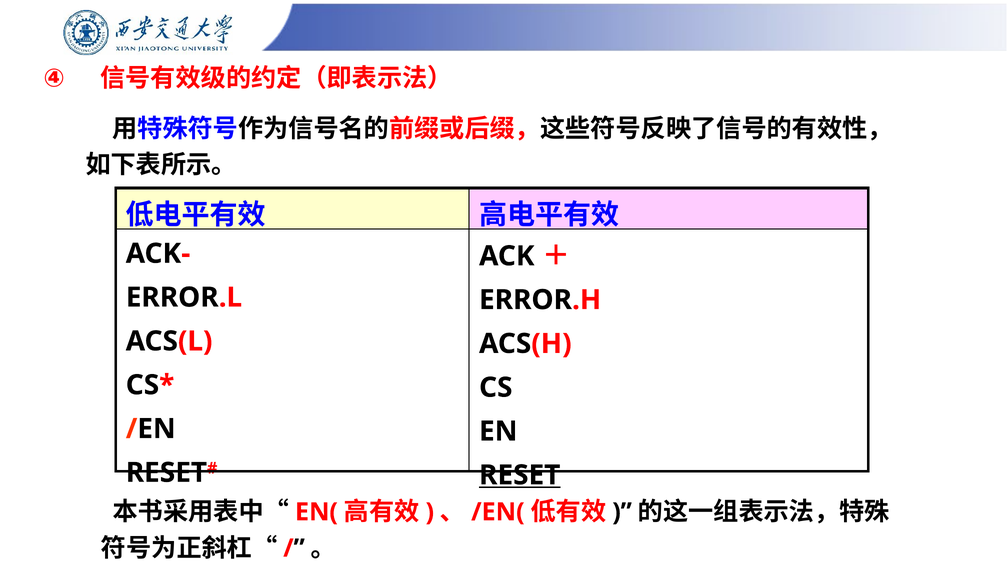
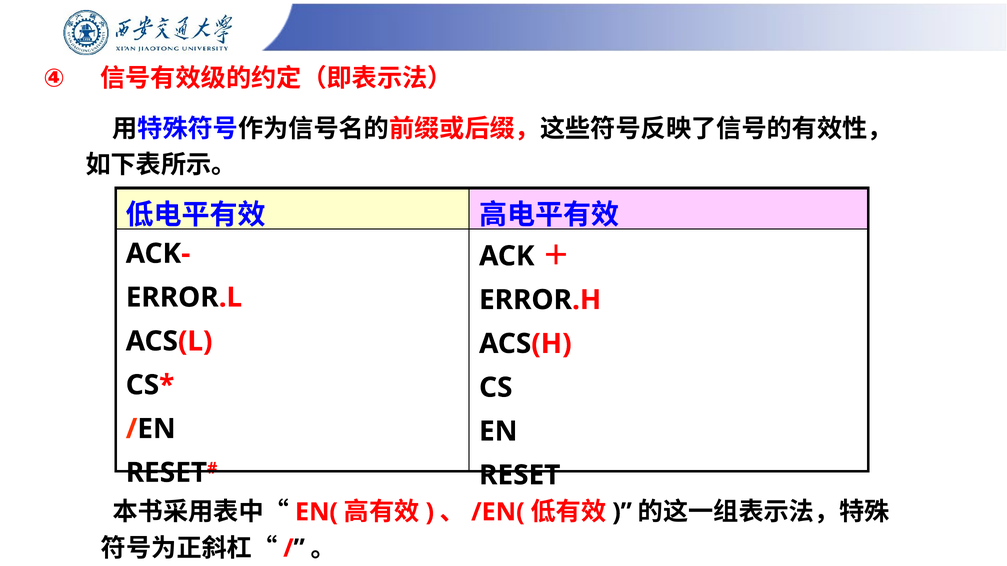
RESET underline: present -> none
